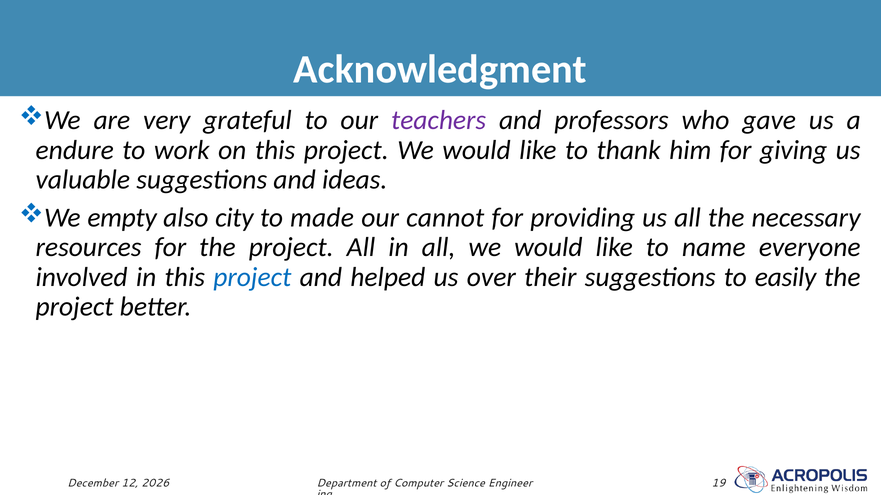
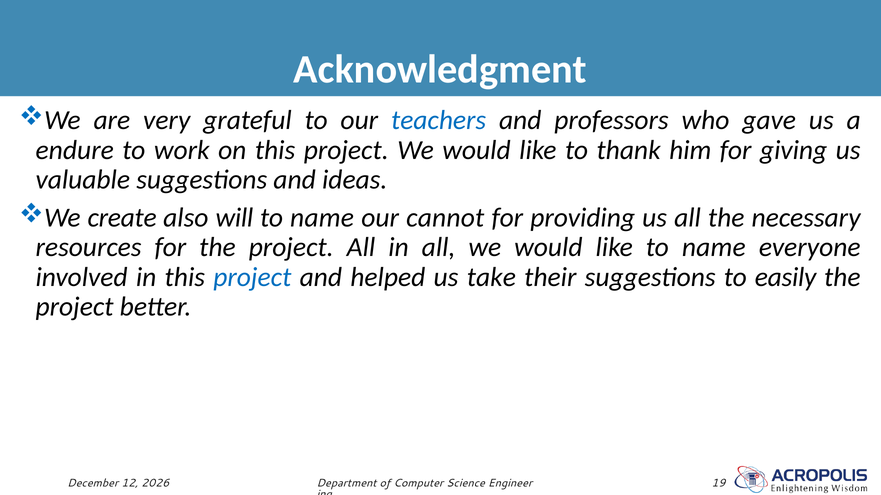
teachers colour: purple -> blue
empty: empty -> create
city: city -> will
made at (322, 218): made -> name
over: over -> take
